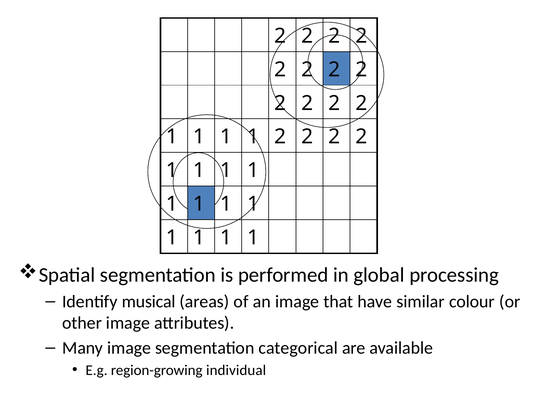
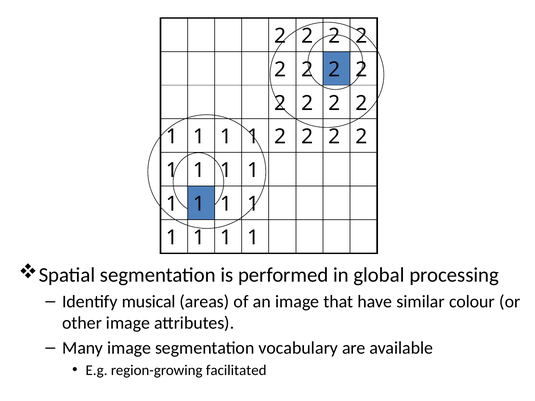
categorical: categorical -> vocabulary
individual: individual -> facilitated
